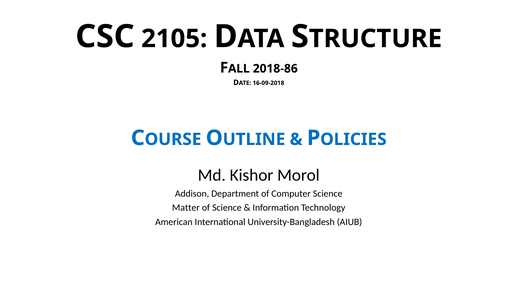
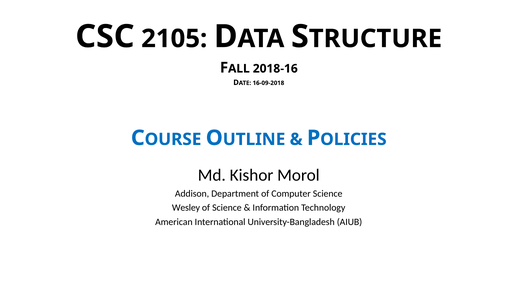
2018-86: 2018-86 -> 2018-16
Matter: Matter -> Wesley
